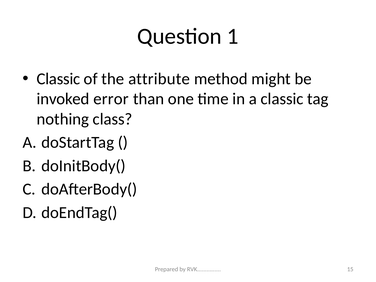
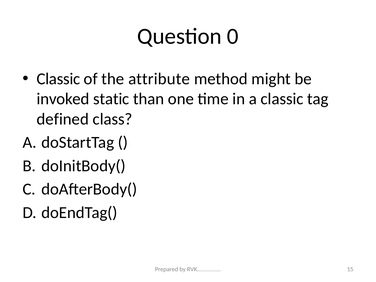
1: 1 -> 0
error: error -> static
nothing: nothing -> defined
